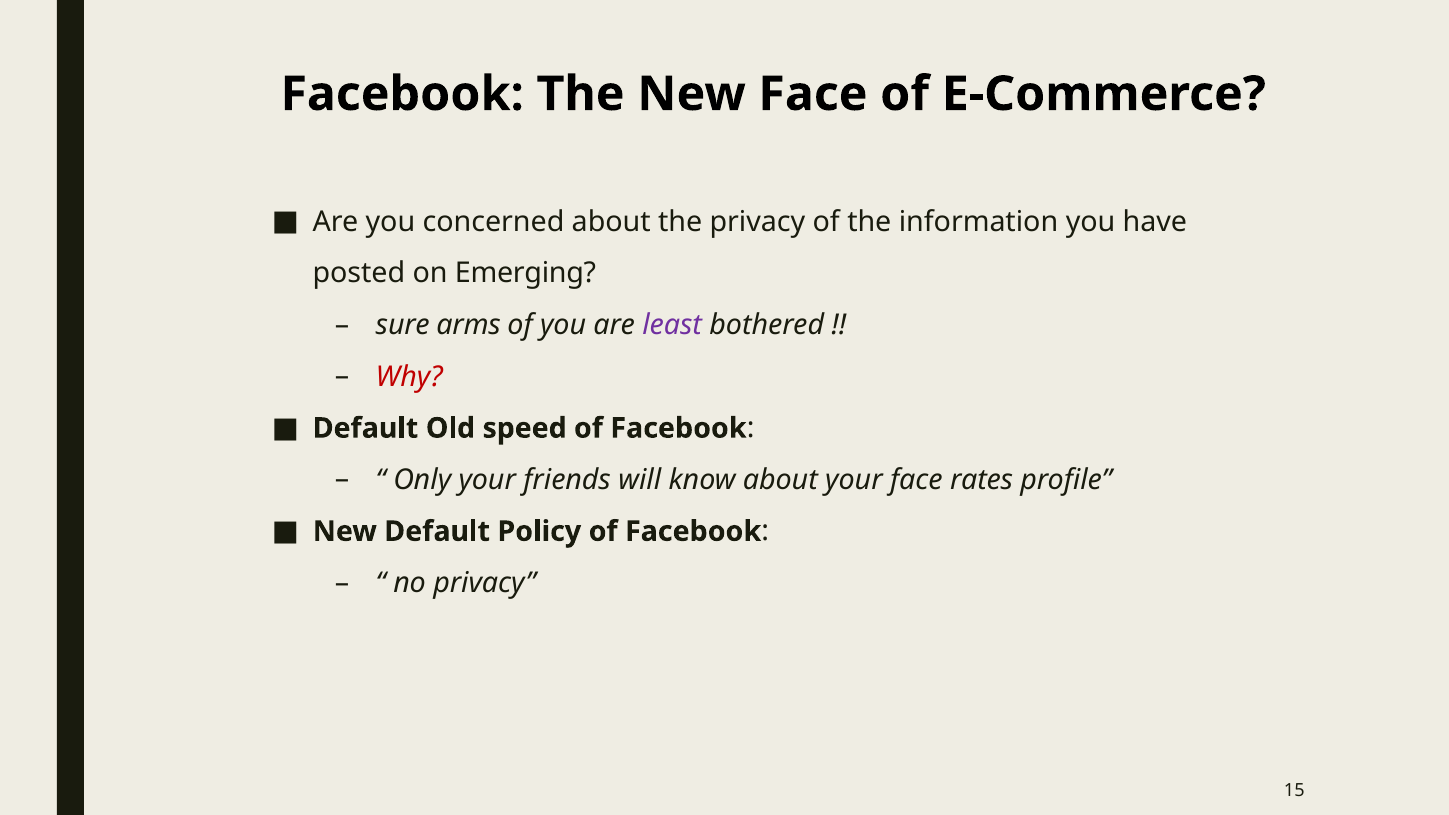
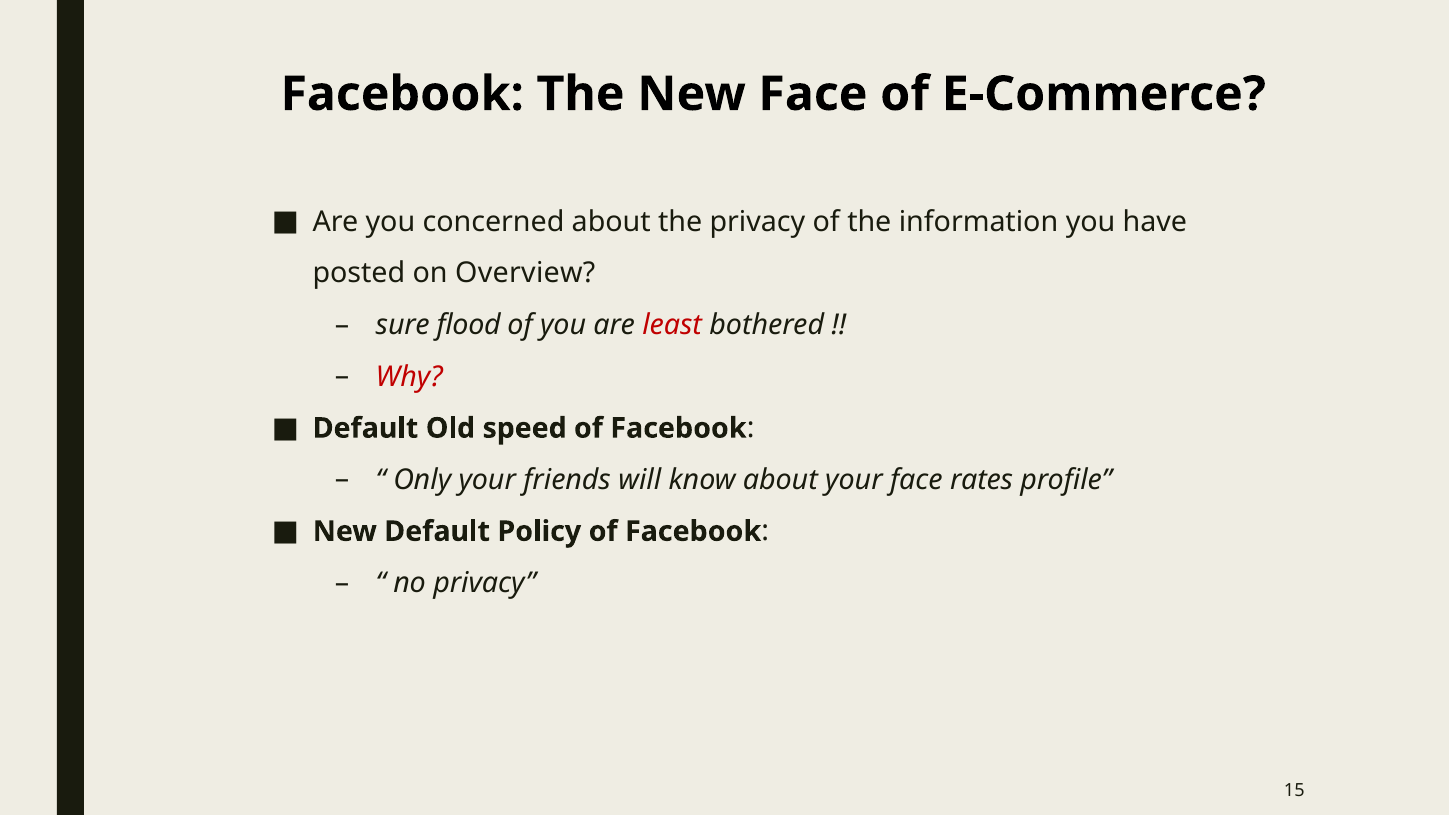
Emerging: Emerging -> Overview
arms: arms -> flood
least colour: purple -> red
